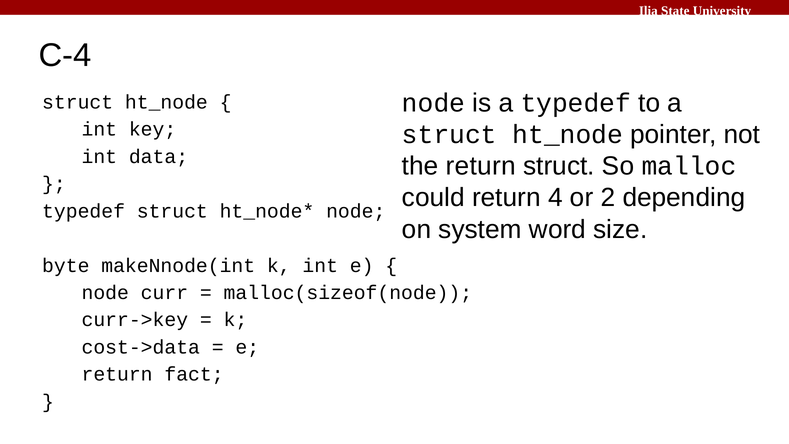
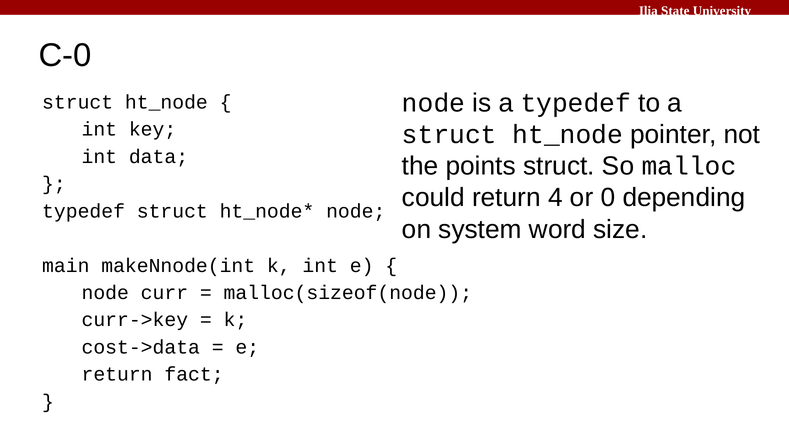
C-4: C-4 -> C-0
the return: return -> points
2: 2 -> 0
byte: byte -> main
